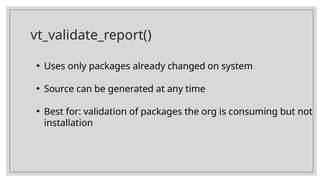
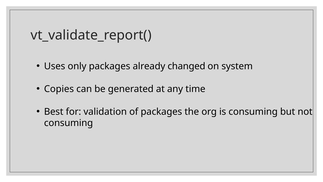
Source: Source -> Copies
installation at (69, 123): installation -> consuming
